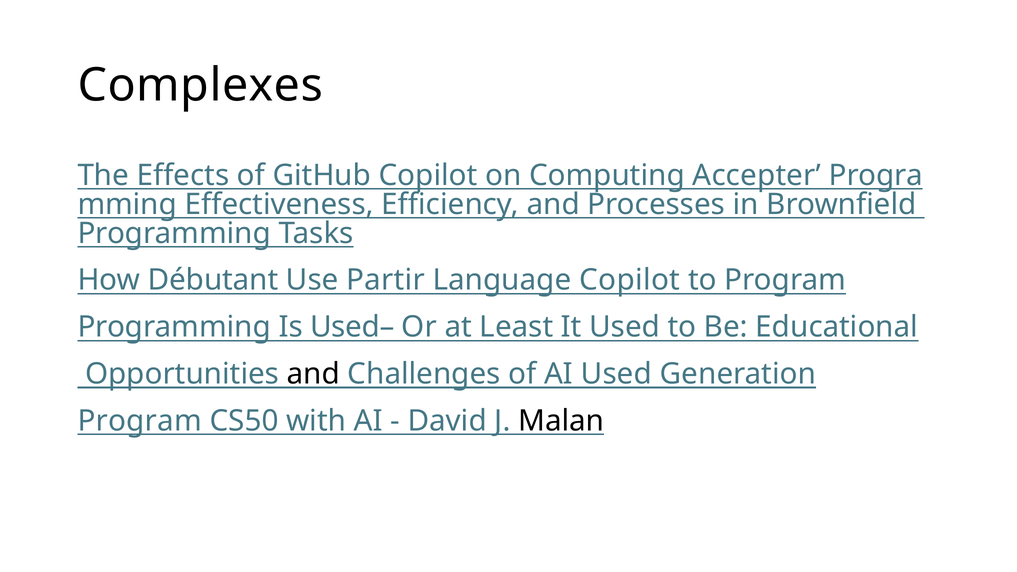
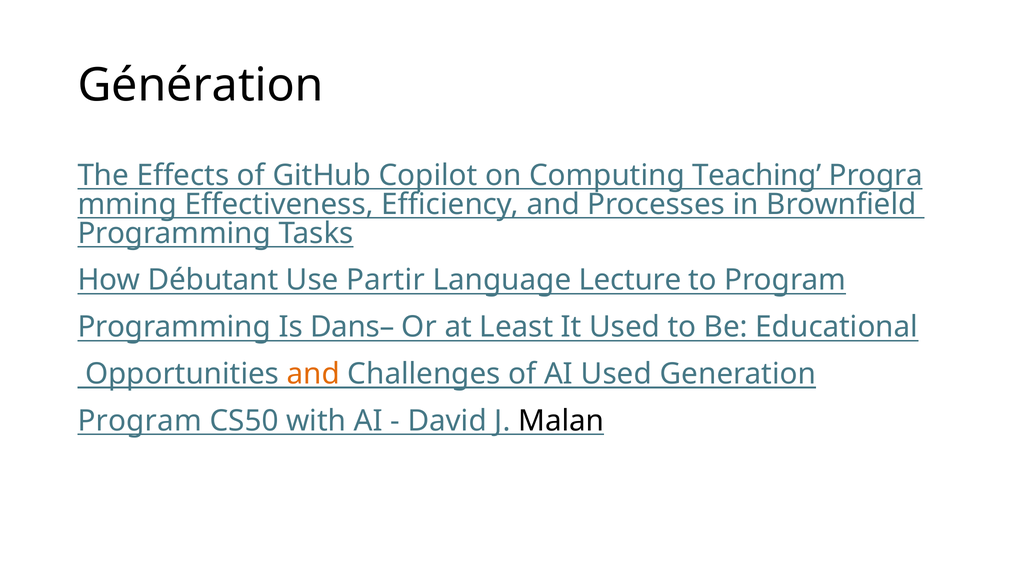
Complexes: Complexes -> Génération
Accepter: Accepter -> Teaching
Language Copilot: Copilot -> Lecture
Used–: Used– -> Dans–
and at (313, 374) colour: black -> orange
